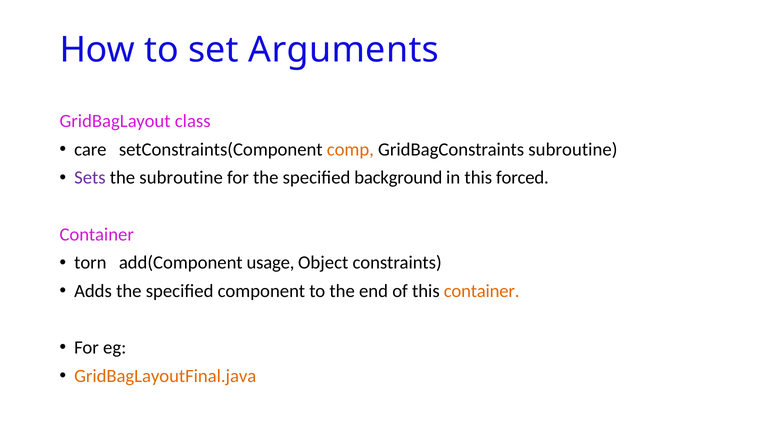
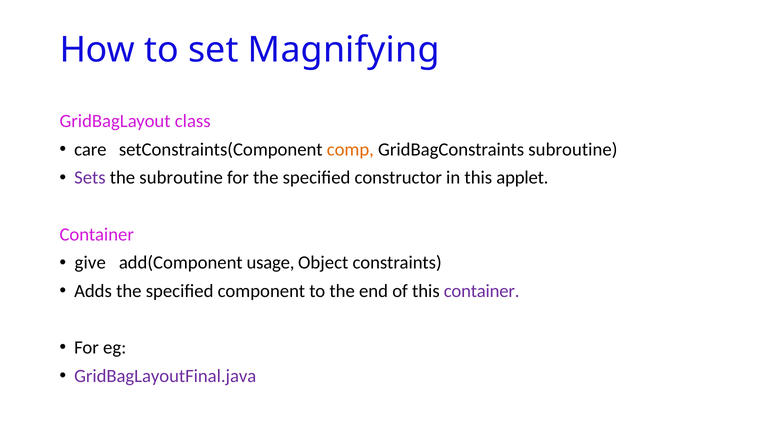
Arguments: Arguments -> Magnifying
background: background -> constructor
forced: forced -> applet
torn: torn -> give
container at (482, 291) colour: orange -> purple
GridBagLayoutFinal.java colour: orange -> purple
